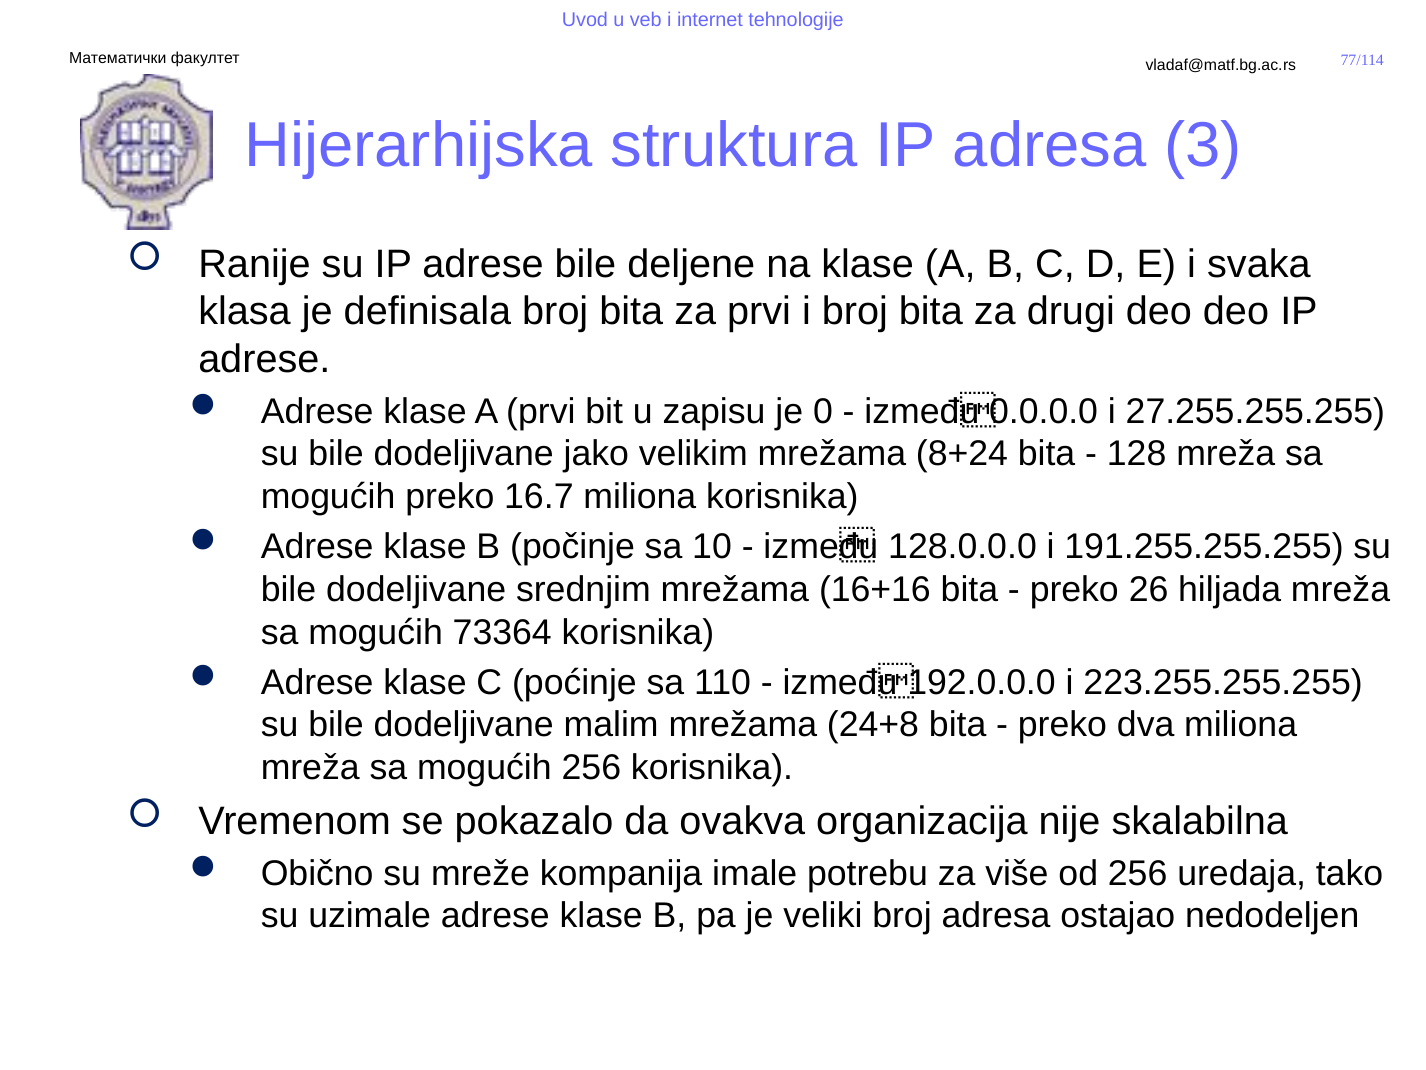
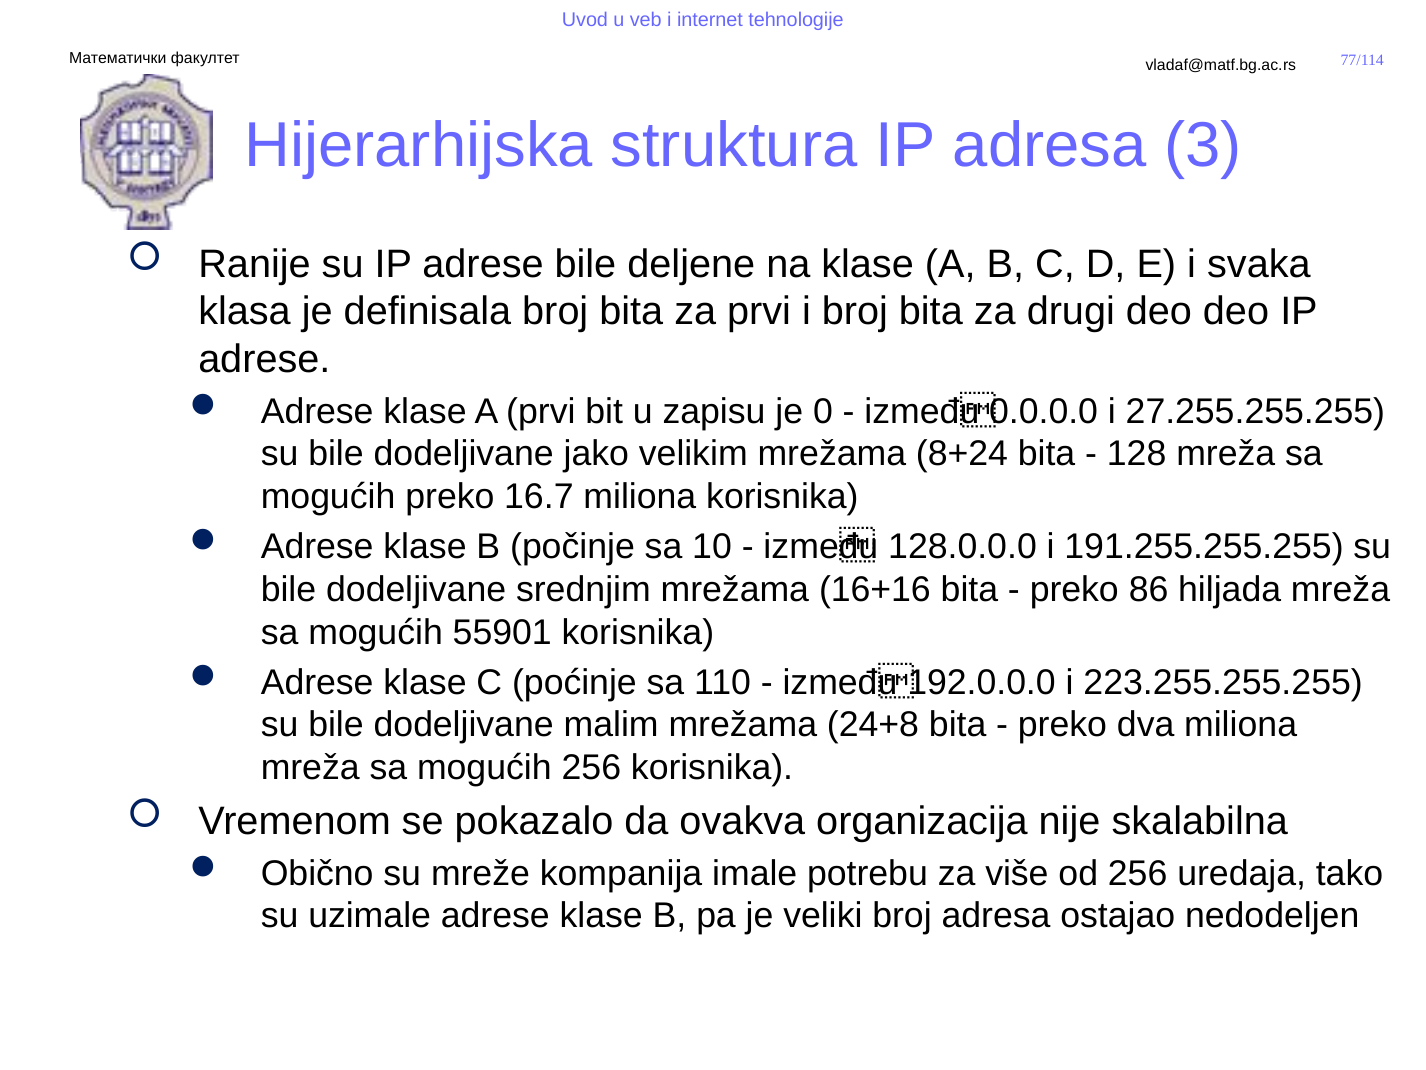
26: 26 -> 86
73364: 73364 -> 55901
